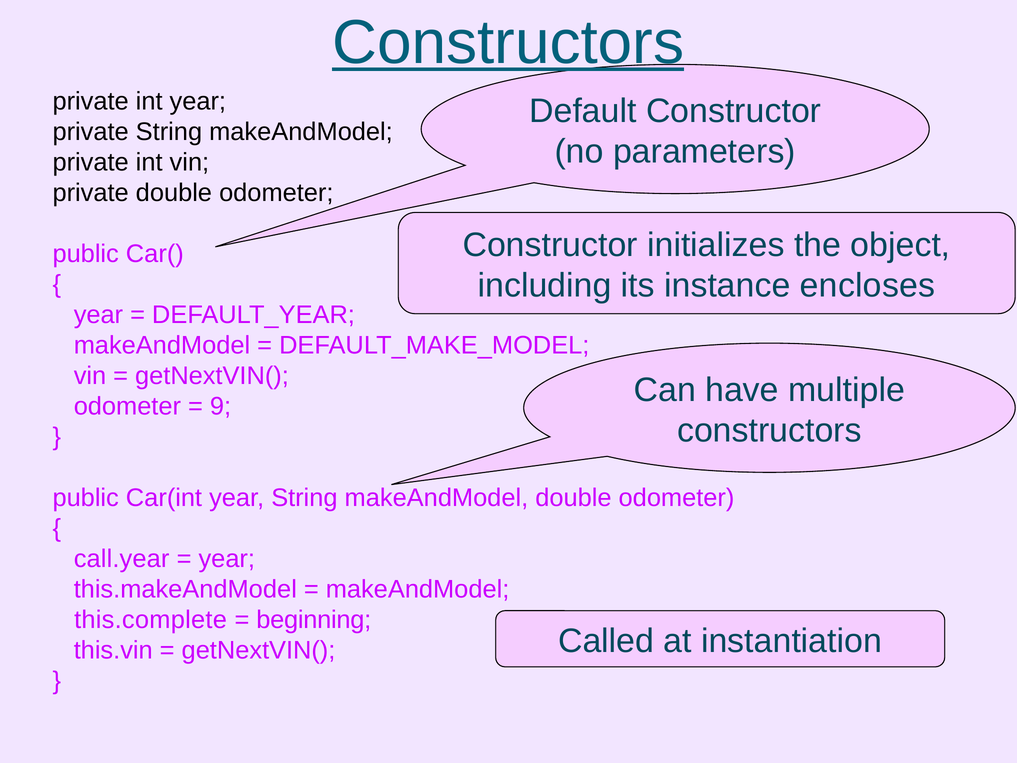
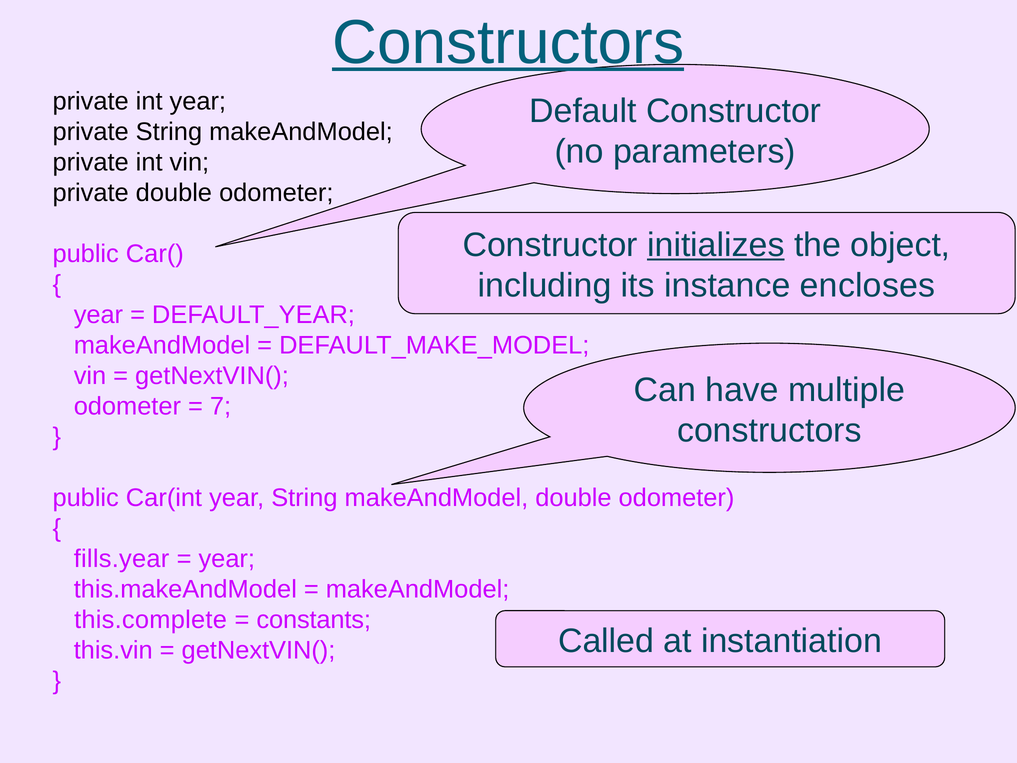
initializes underline: none -> present
9: 9 -> 7
call.year: call.year -> fills.year
beginning: beginning -> constants
